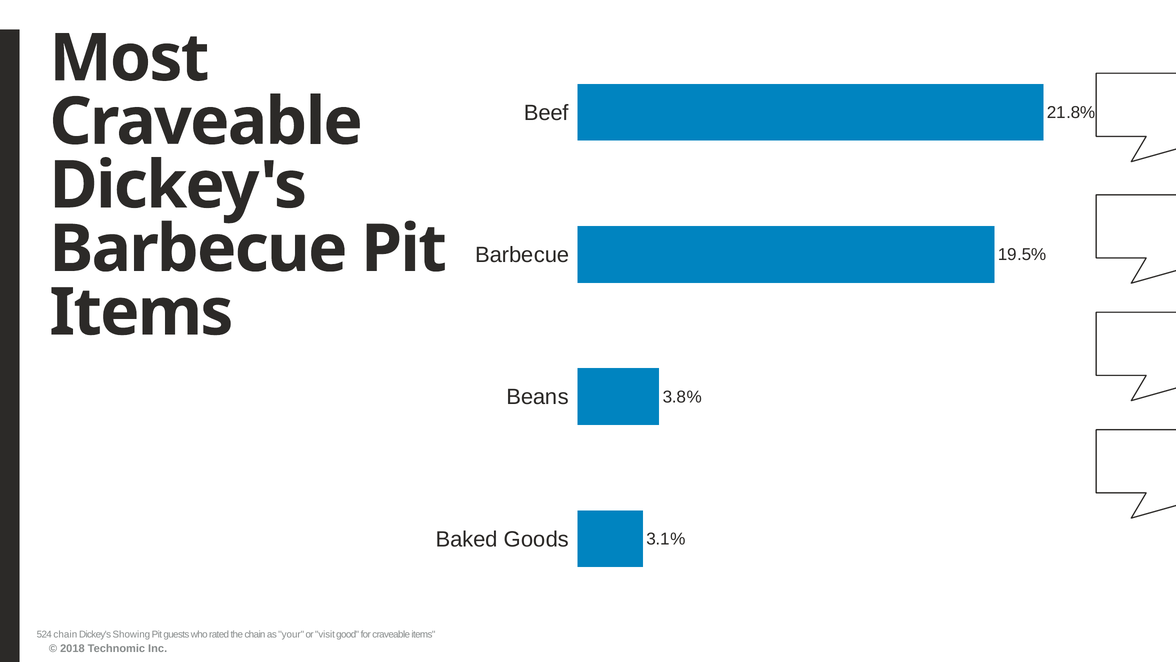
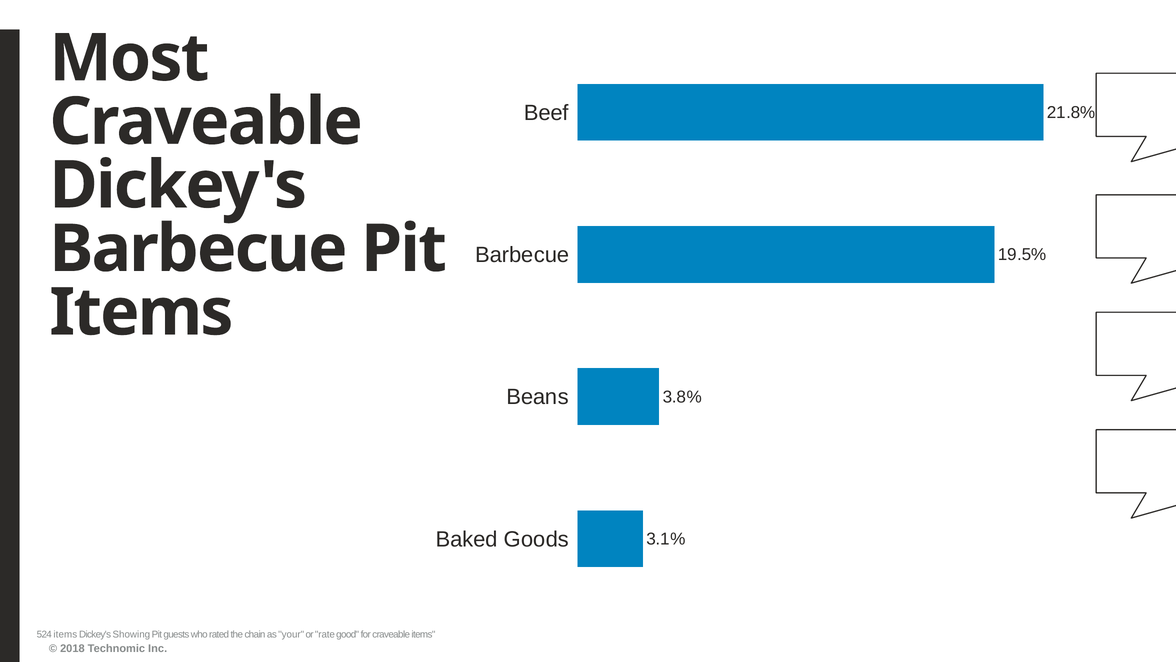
524 chain: chain -> items
visit: visit -> rate
